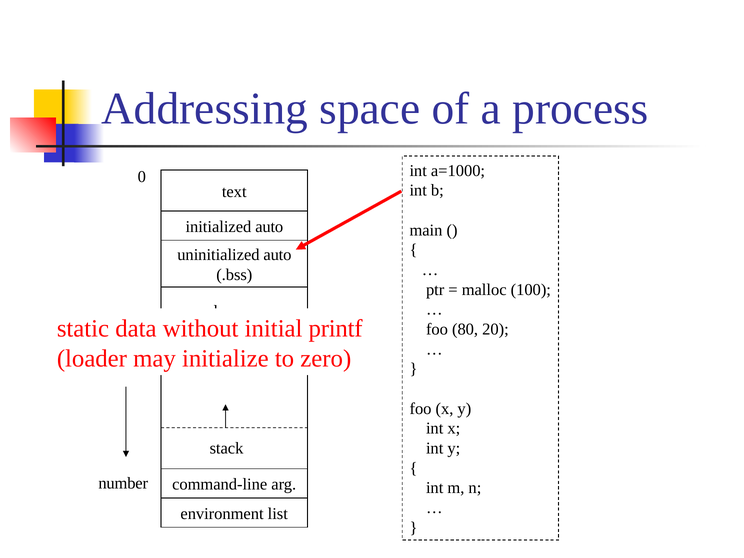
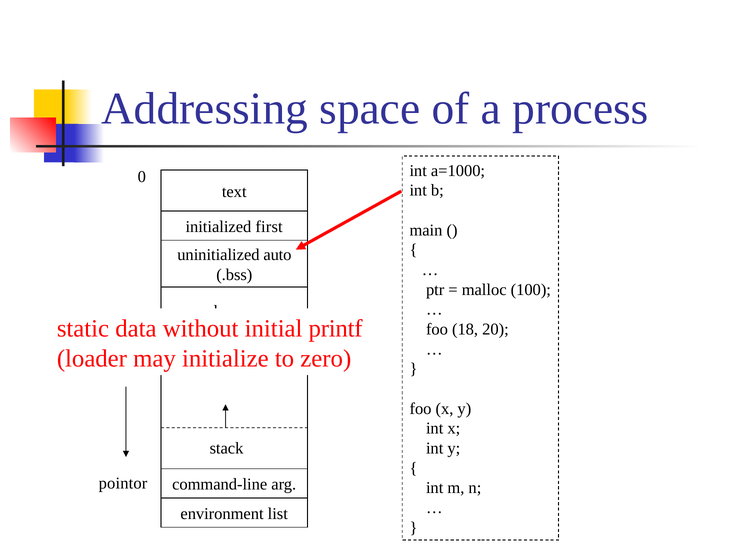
initialized auto: auto -> first
80: 80 -> 18
number: number -> pointor
